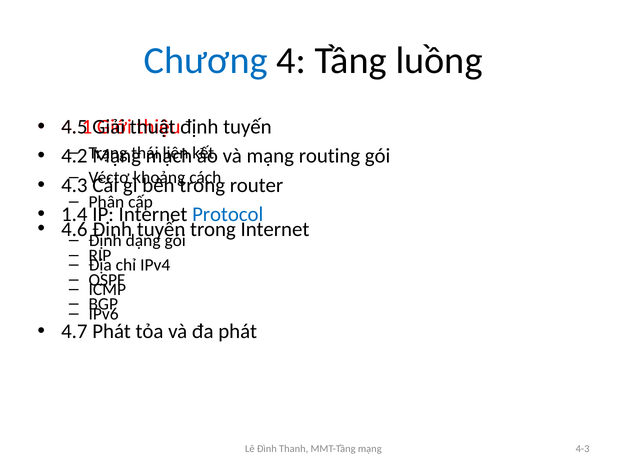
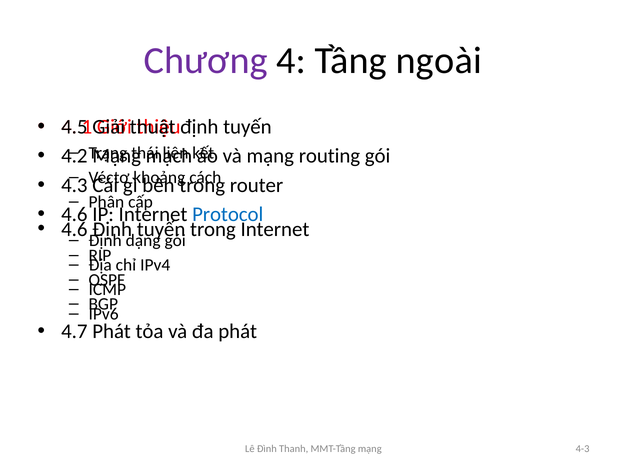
Chương colour: blue -> purple
luồng: luồng -> ngoài
1.4 at (74, 215): 1.4 -> 4.6
